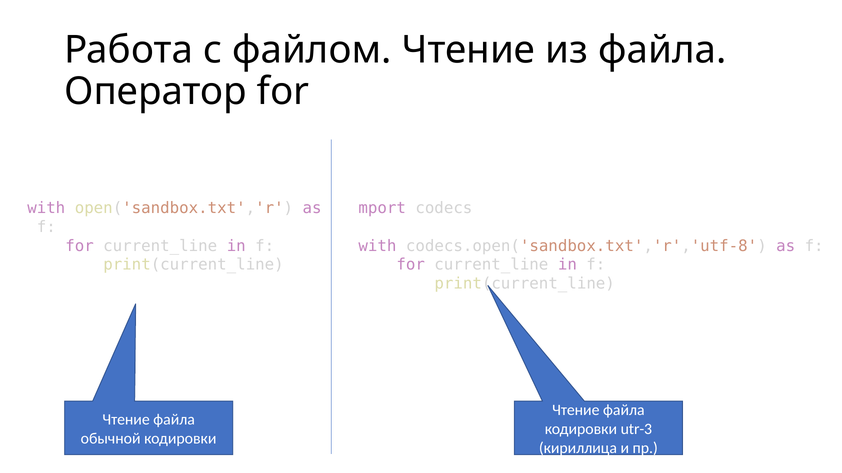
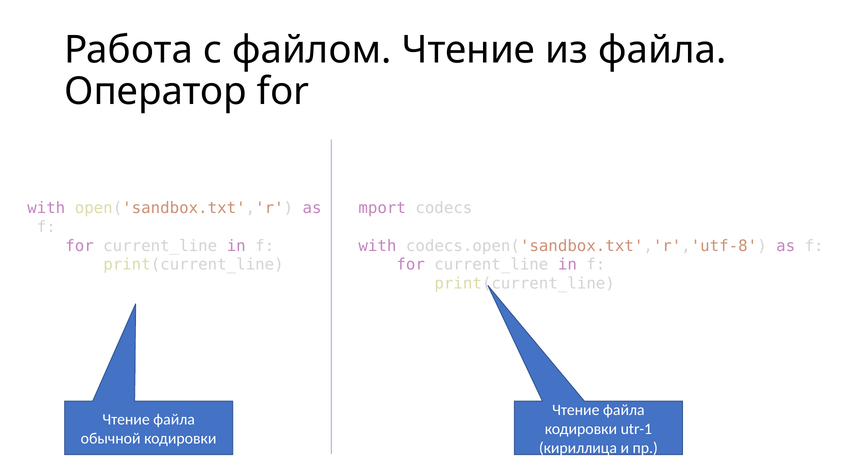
utr-3: utr-3 -> utr-1
